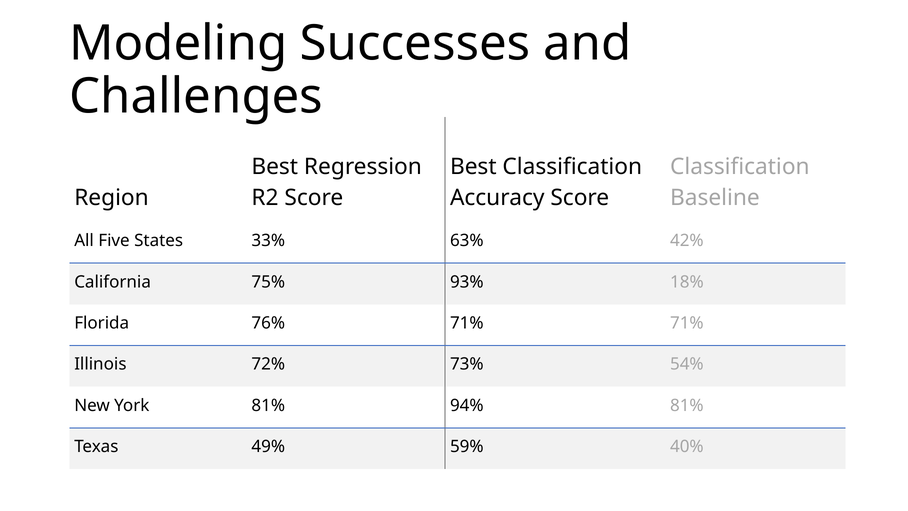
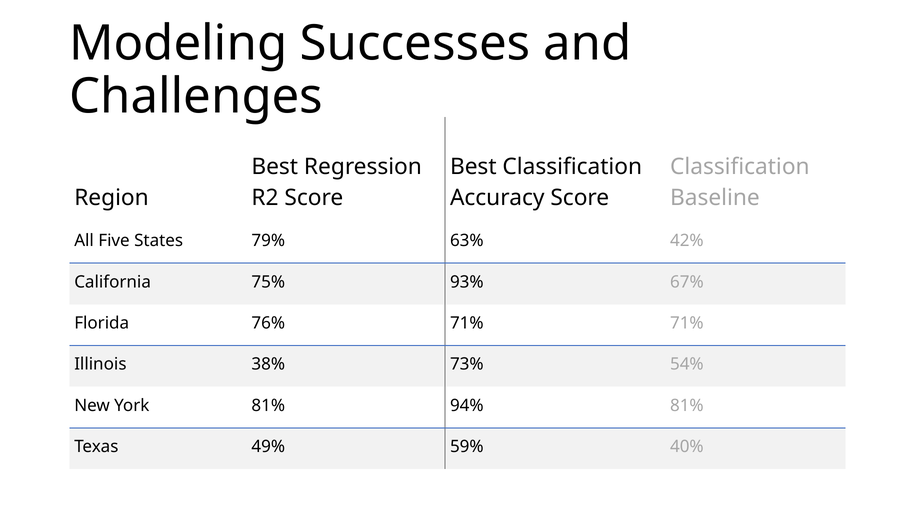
33%: 33% -> 79%
18%: 18% -> 67%
72%: 72% -> 38%
